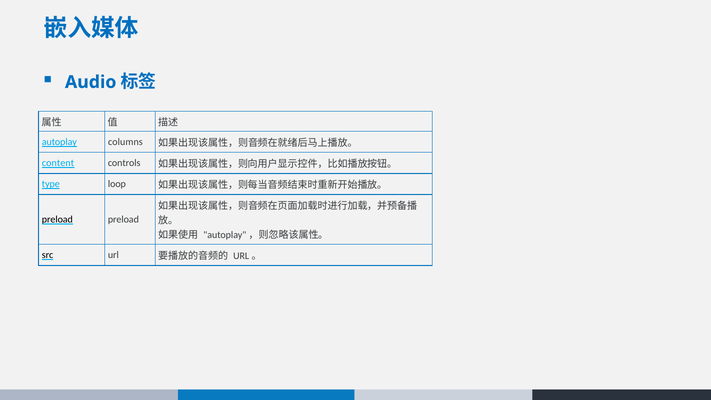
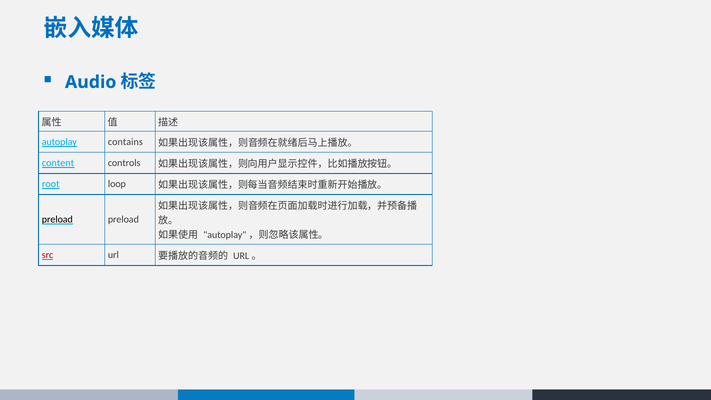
columns: columns -> contains
type: type -> root
src colour: black -> red
